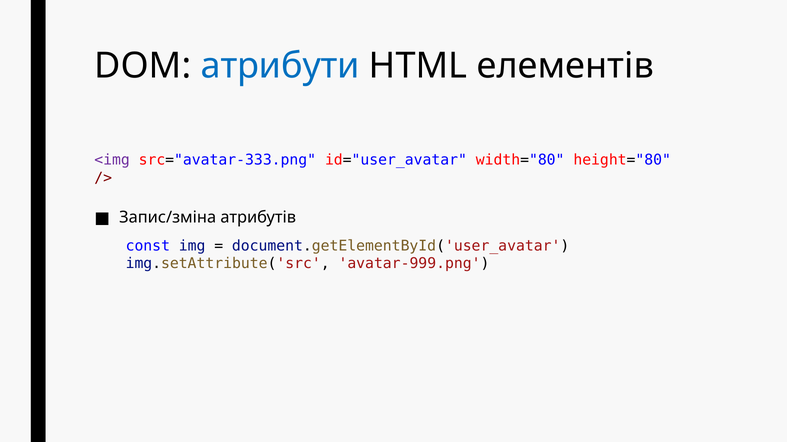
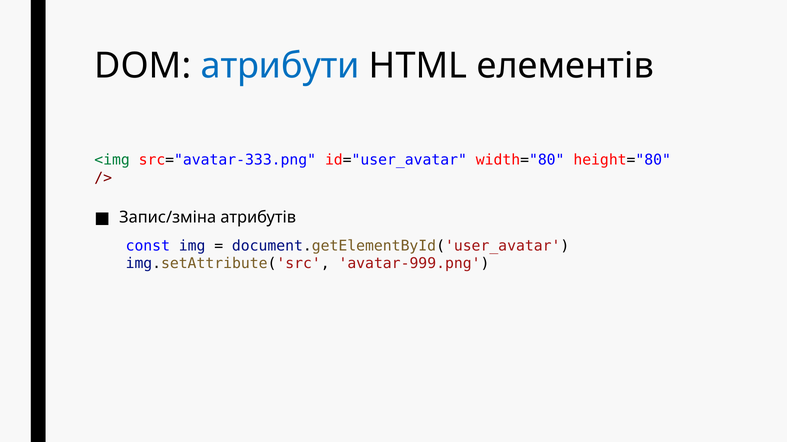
<img colour: purple -> green
